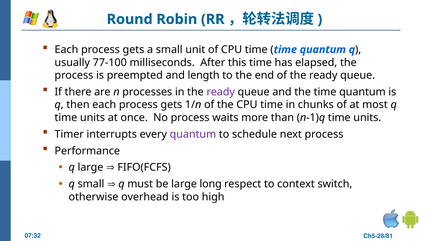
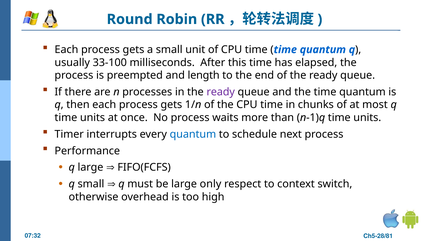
77-100: 77-100 -> 33-100
quantum at (193, 134) colour: purple -> blue
long: long -> only
